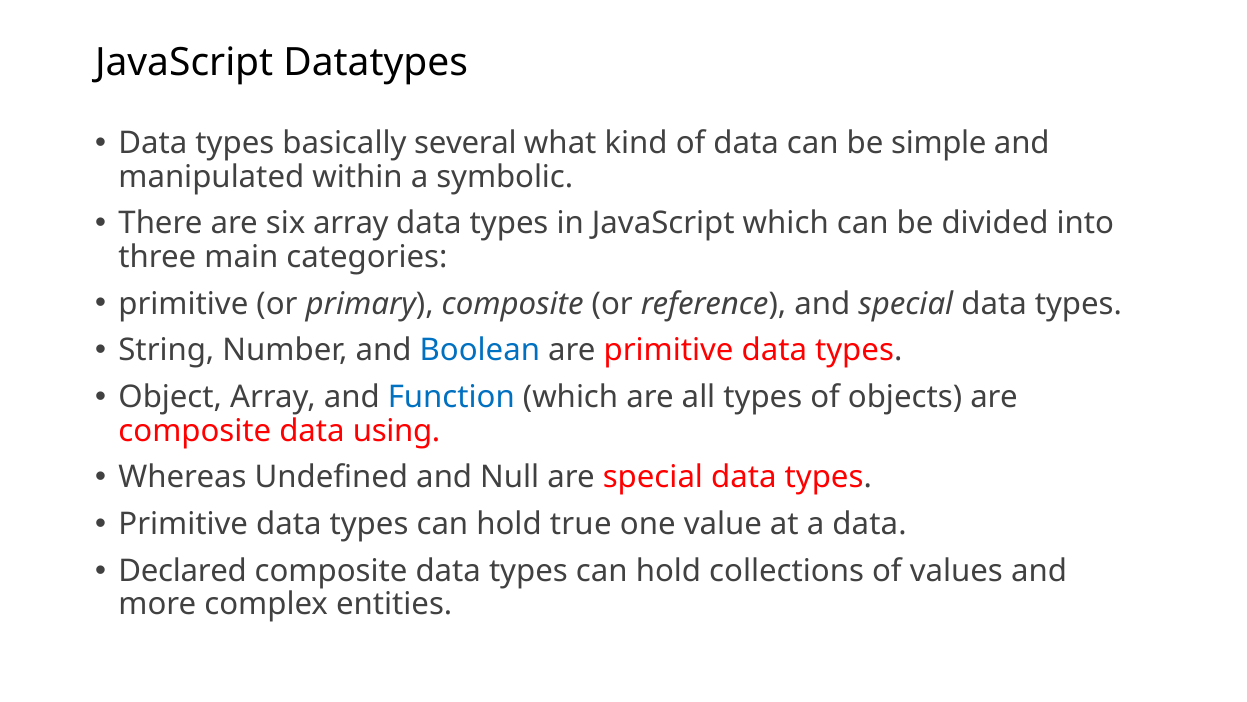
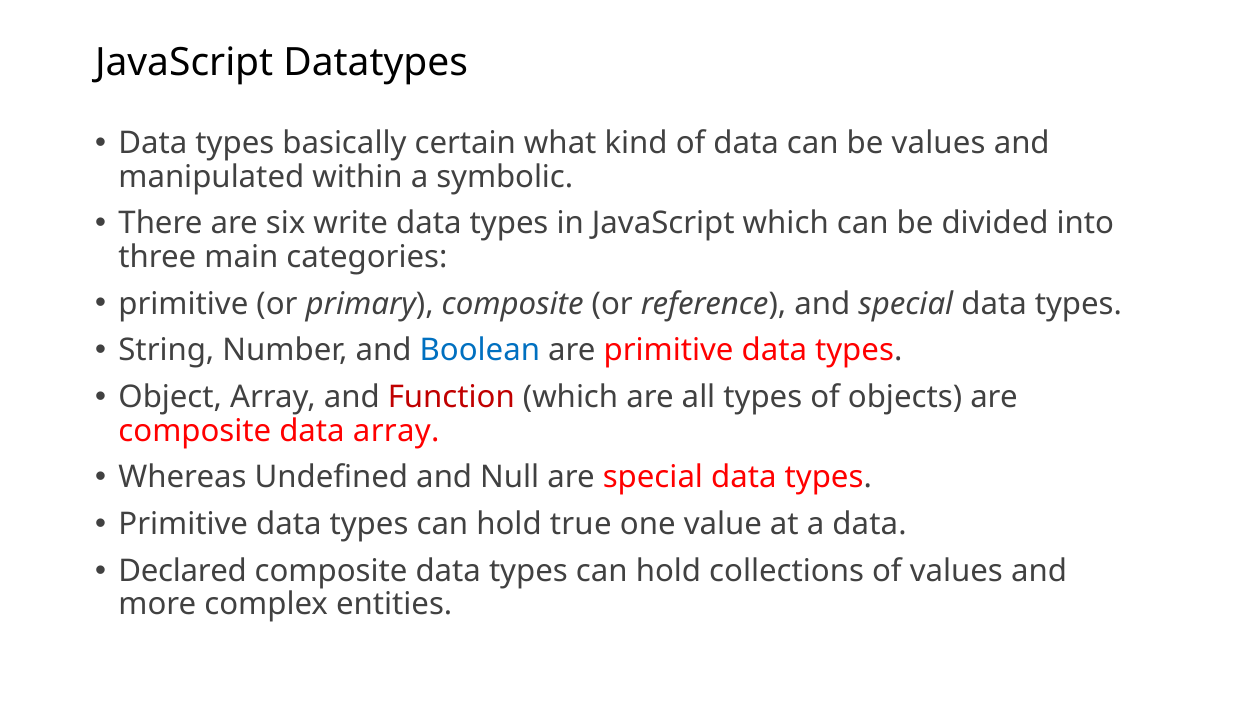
several: several -> certain
be simple: simple -> values
six array: array -> write
Function colour: blue -> red
data using: using -> array
